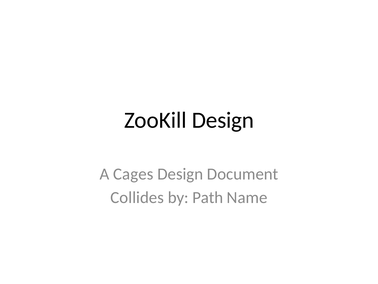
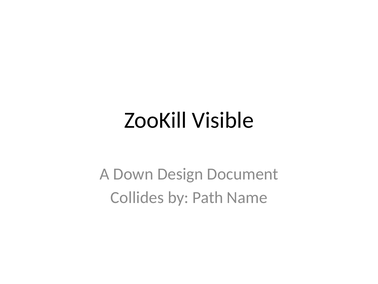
ZooKill Design: Design -> Visible
Cages: Cages -> Down
